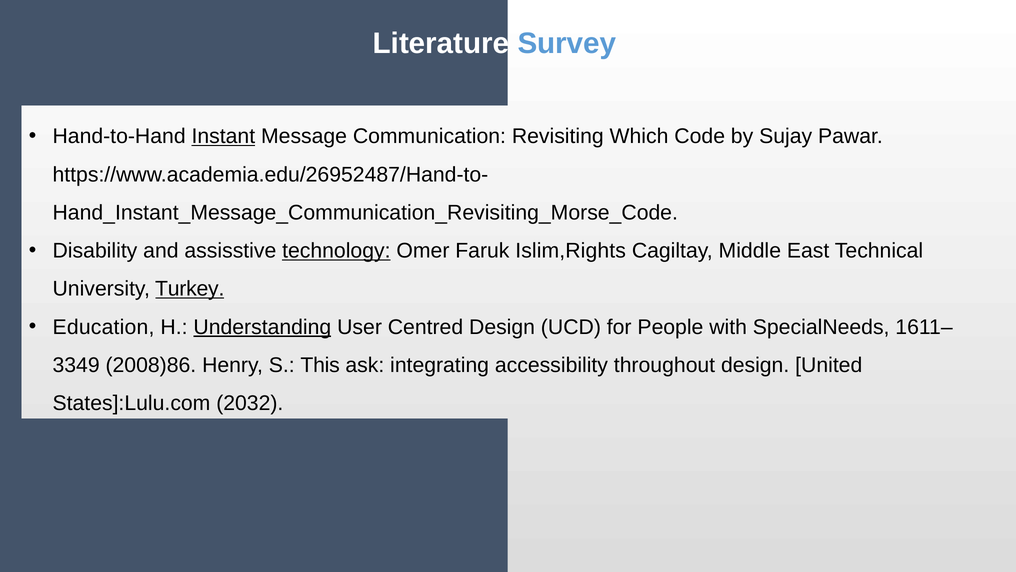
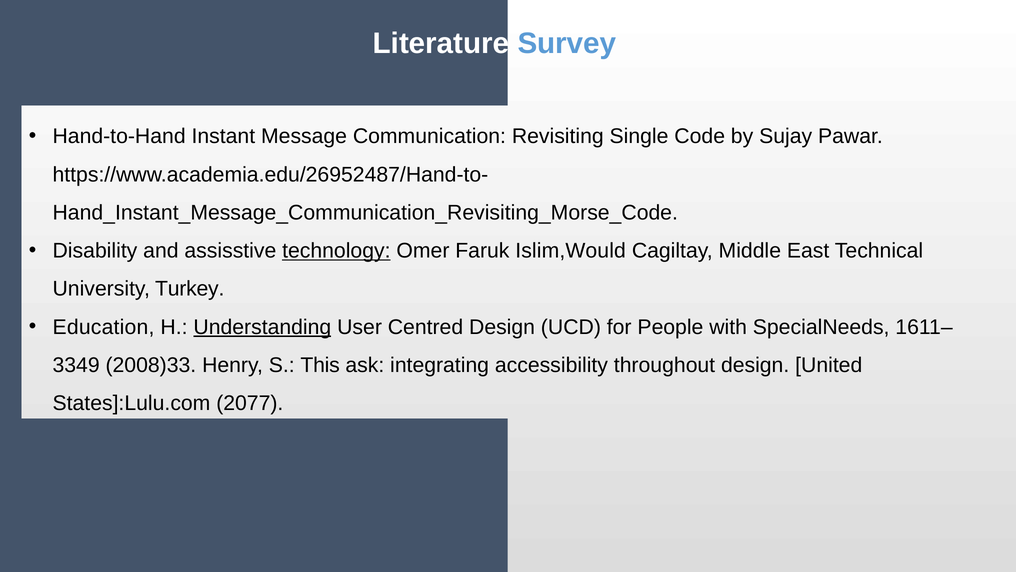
Instant underline: present -> none
Which: Which -> Single
Islim,Rights: Islim,Rights -> Islim,Would
Turkey underline: present -> none
2008)86: 2008)86 -> 2008)33
2032: 2032 -> 2077
